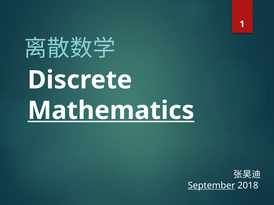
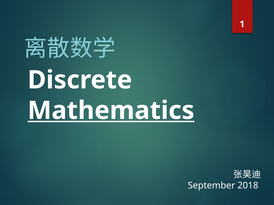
September underline: present -> none
